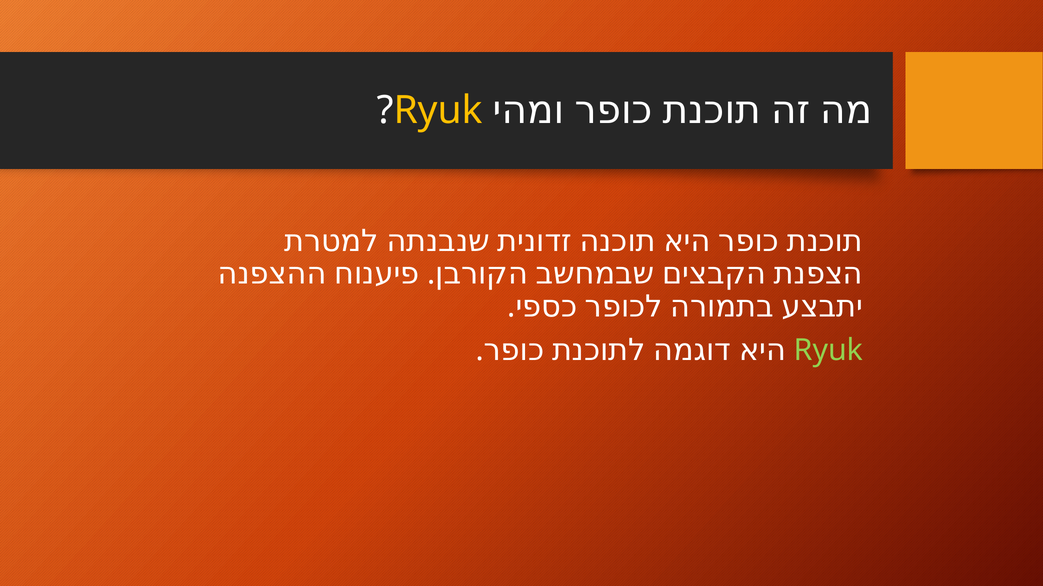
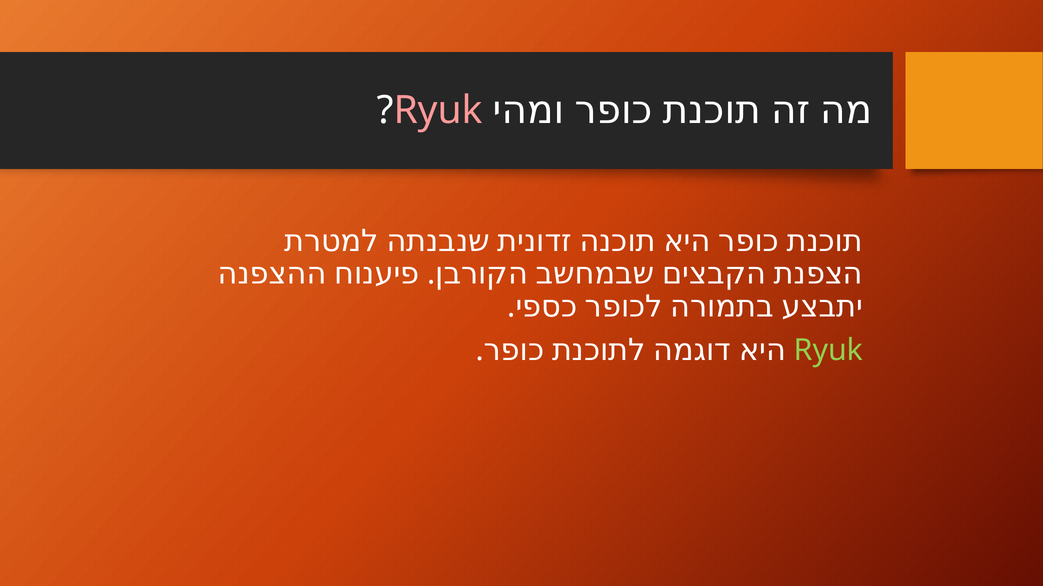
Ryuk at (438, 110) colour: yellow -> pink
